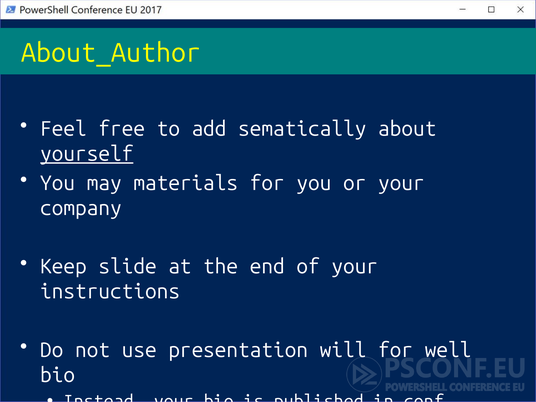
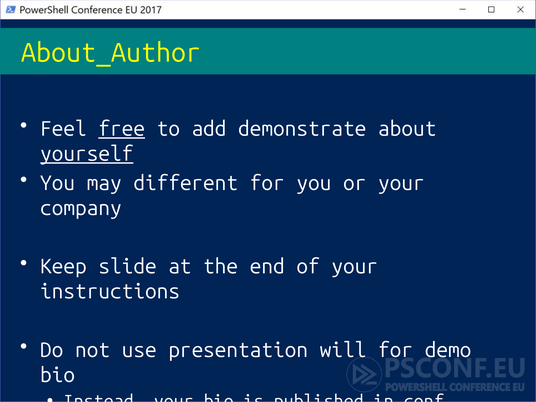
free underline: none -> present
sematically: sematically -> demonstrate
may materials: materials -> different
well: well -> demo
